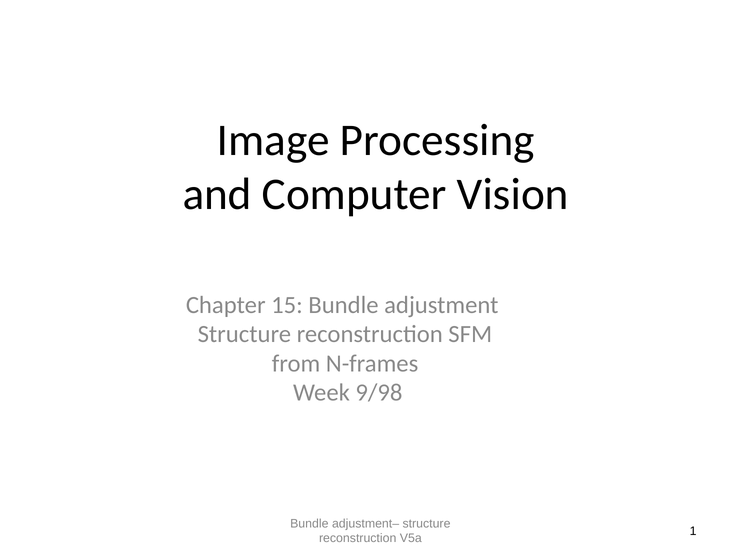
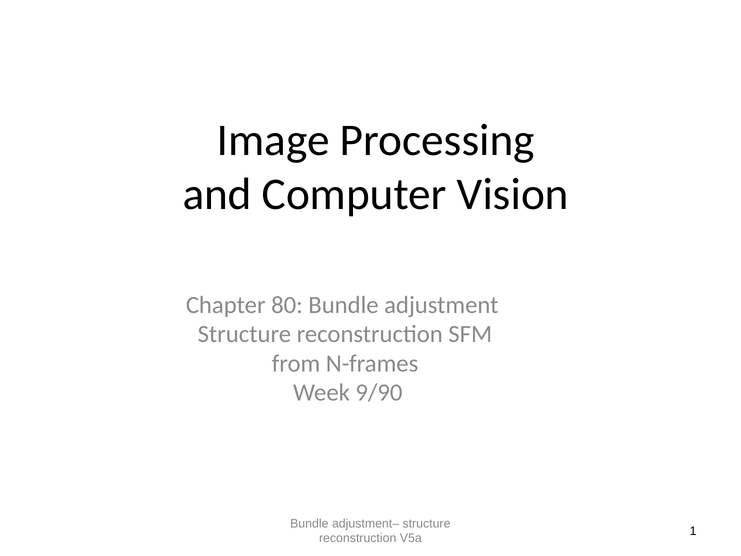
15: 15 -> 80
9/98: 9/98 -> 9/90
